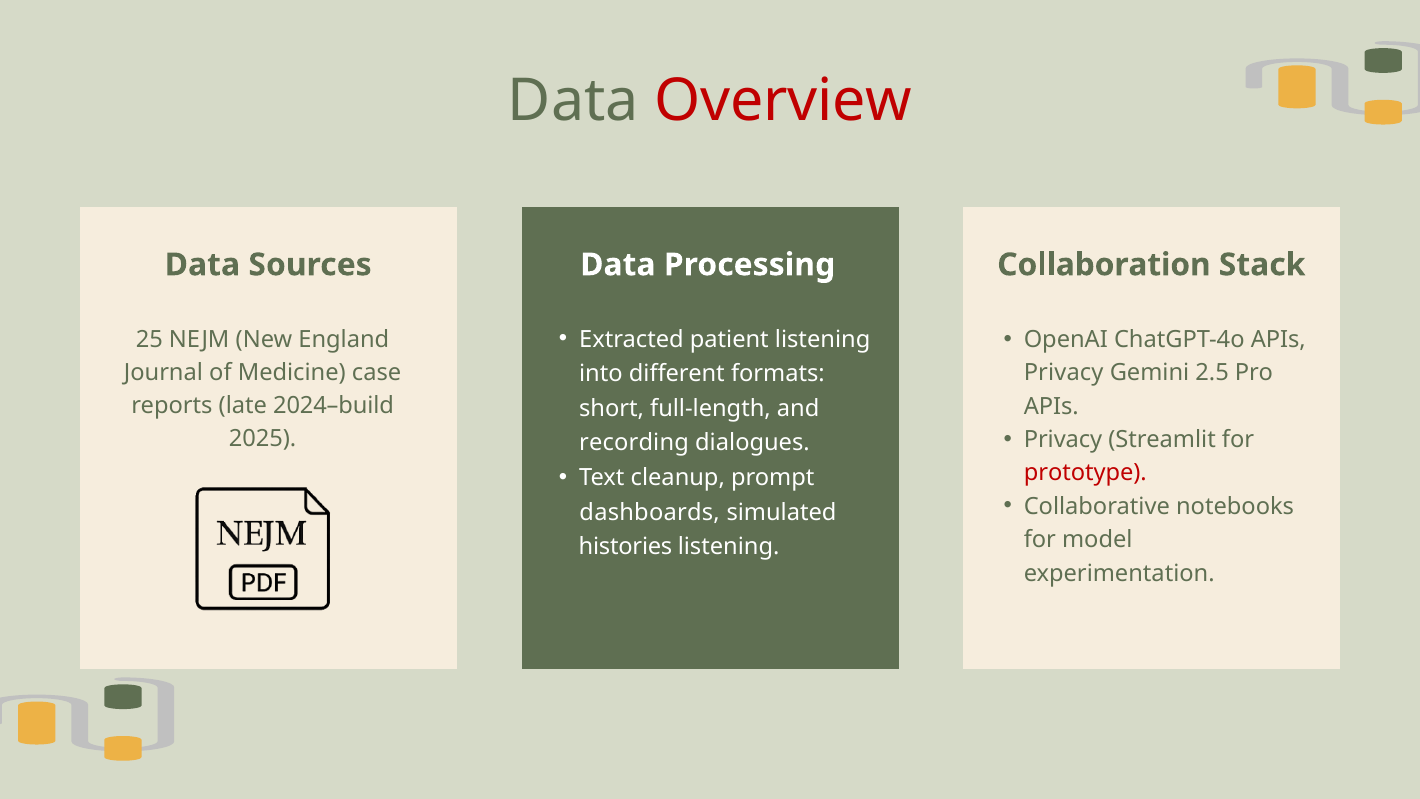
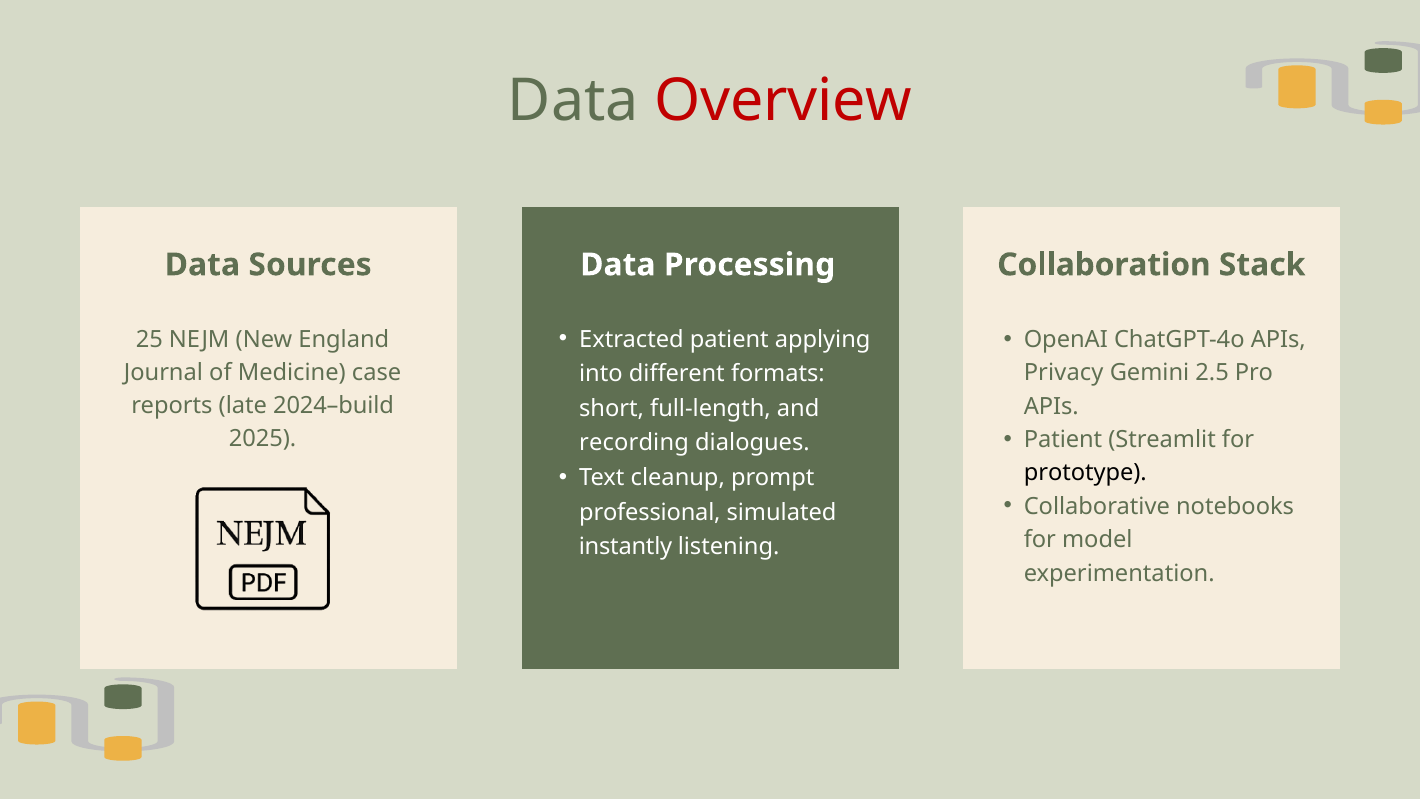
patient listening: listening -> applying
Privacy at (1063, 440): Privacy -> Patient
prototype colour: red -> black
dashboards: dashboards -> professional
histories: histories -> instantly
